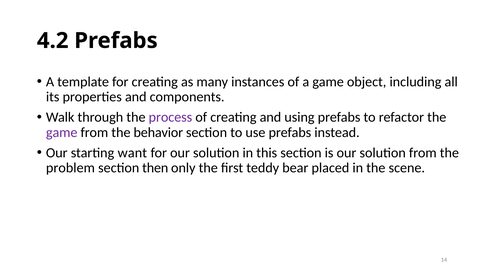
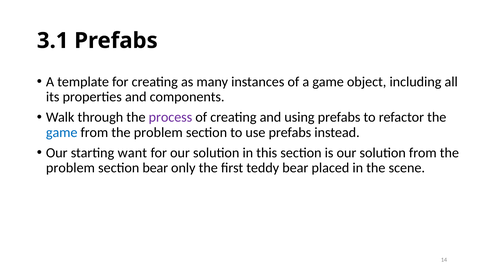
4.2: 4.2 -> 3.1
game at (62, 133) colour: purple -> blue
behavior at (158, 133): behavior -> problem
section then: then -> bear
